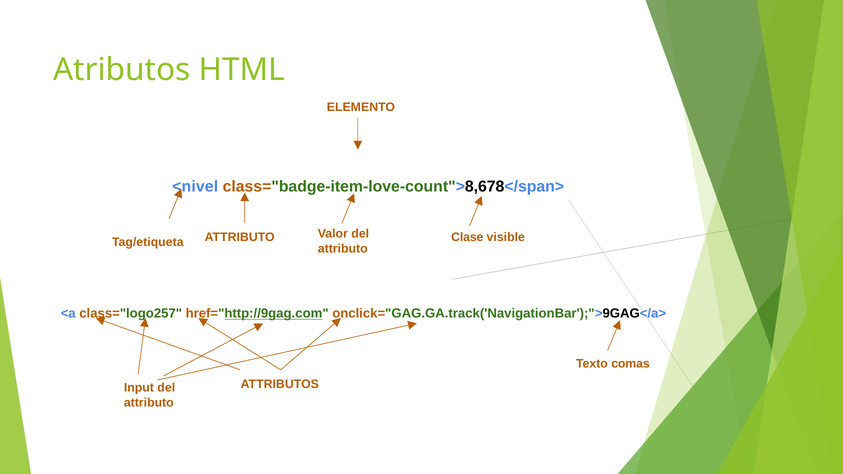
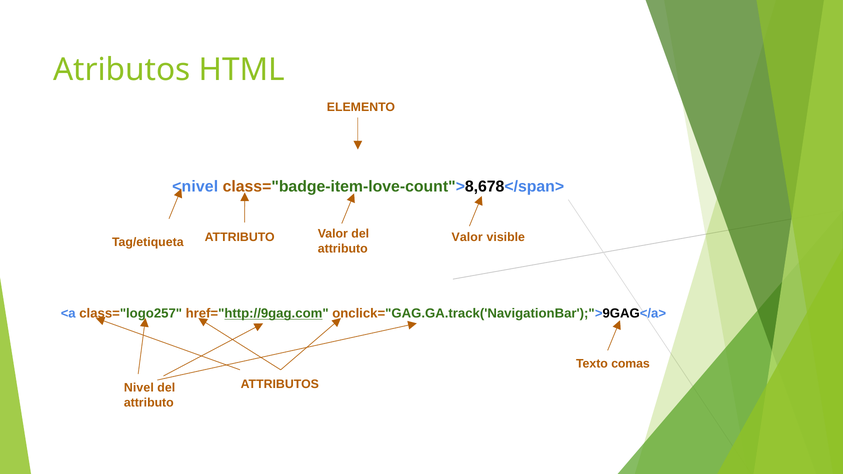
Tag/etiqueta Clase: Clase -> Valor
Input: Input -> Nivel
